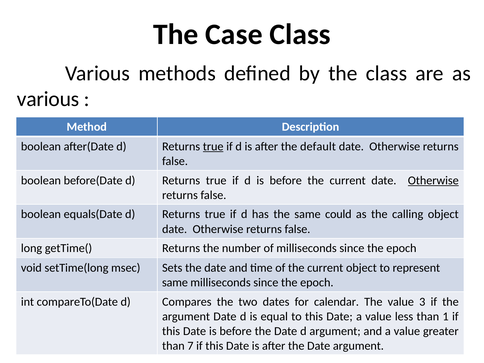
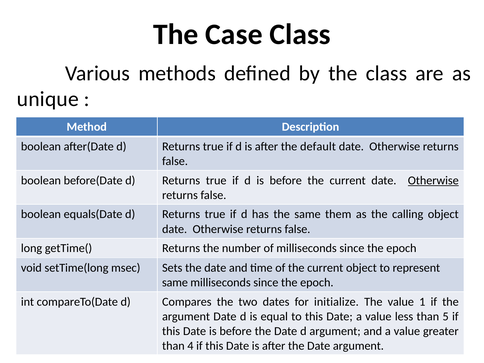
various at (48, 99): various -> unique
true at (213, 147) underline: present -> none
could: could -> them
calendar: calendar -> initialize
3: 3 -> 1
1: 1 -> 5
7: 7 -> 4
